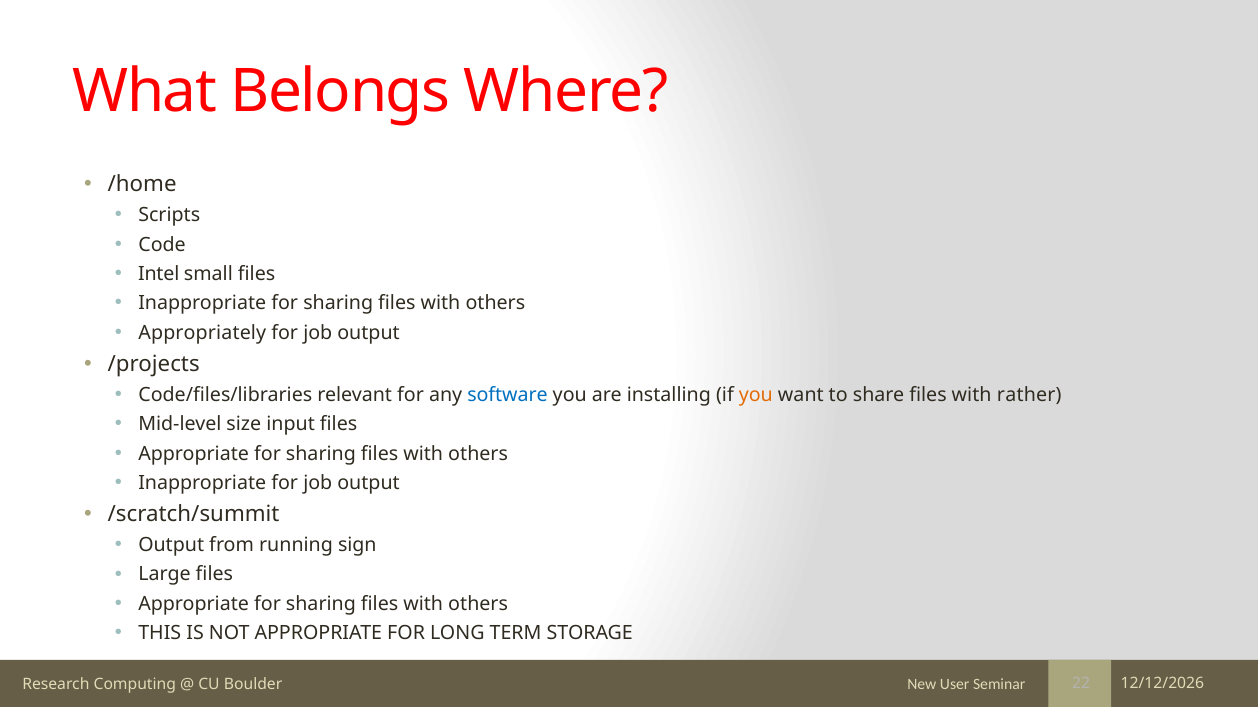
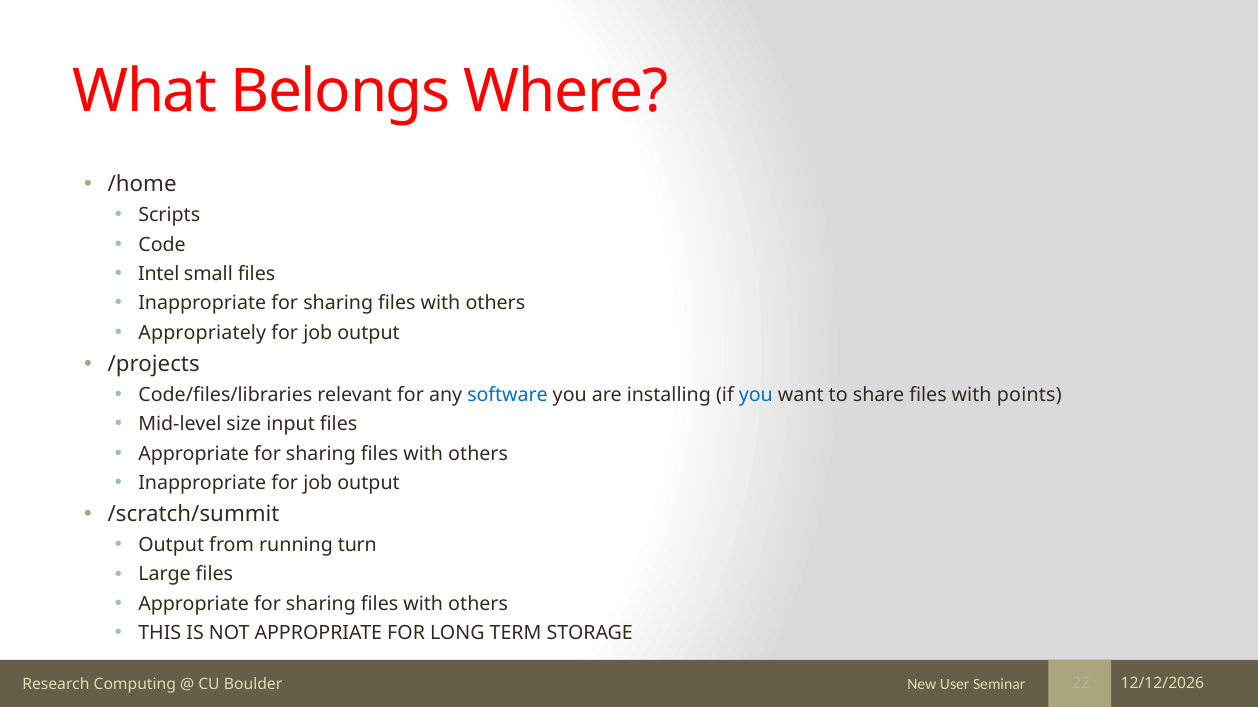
you at (756, 395) colour: orange -> blue
rather: rather -> points
sign: sign -> turn
